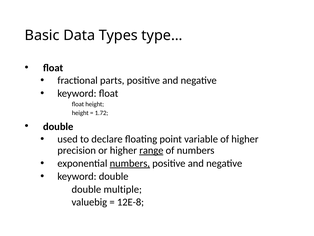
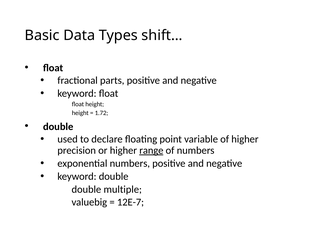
type…: type… -> shift…
numbers at (130, 163) underline: present -> none
12E-8: 12E-8 -> 12E-7
